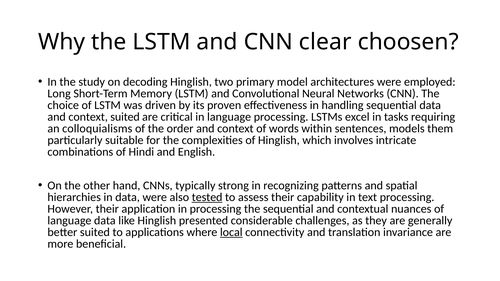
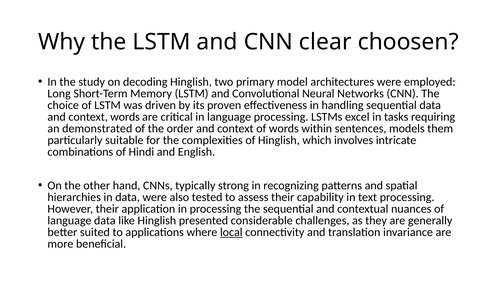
context suited: suited -> words
colloquialisms: colloquialisms -> demonstrated
tested underline: present -> none
